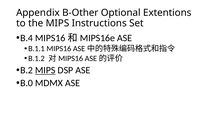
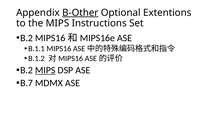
B-Other underline: none -> present
B.4 at (27, 38): B.4 -> B.2
B.0: B.0 -> B.7
